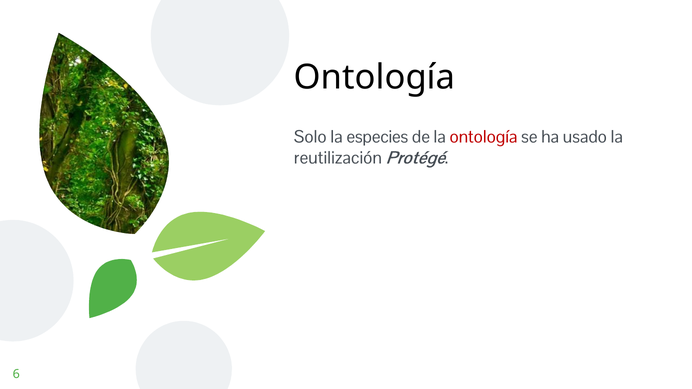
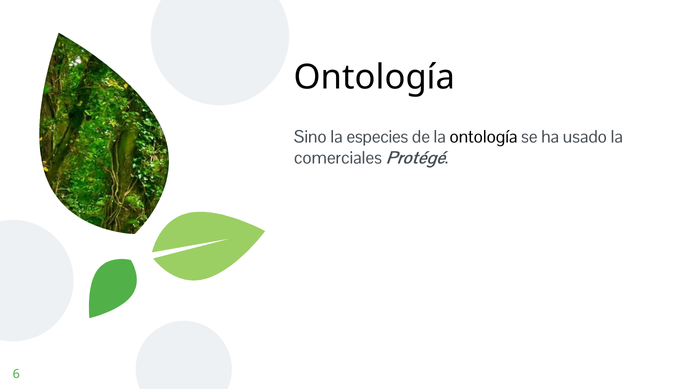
Solo: Solo -> Sino
ontología at (483, 137) colour: red -> black
reutilización: reutilización -> comerciales
